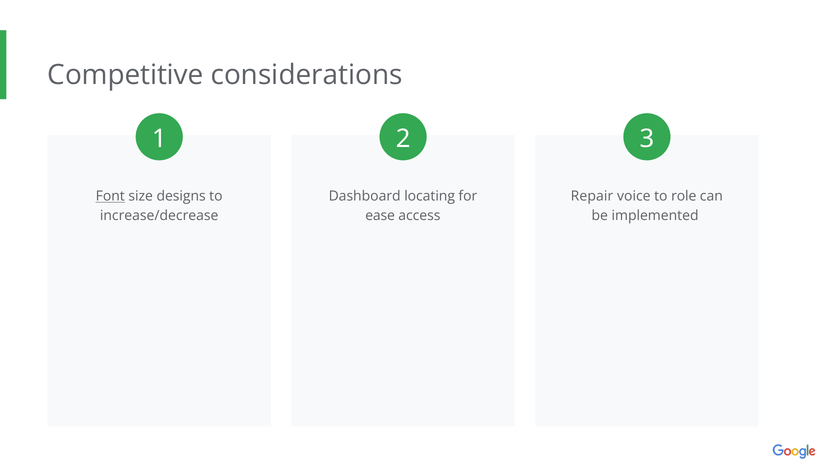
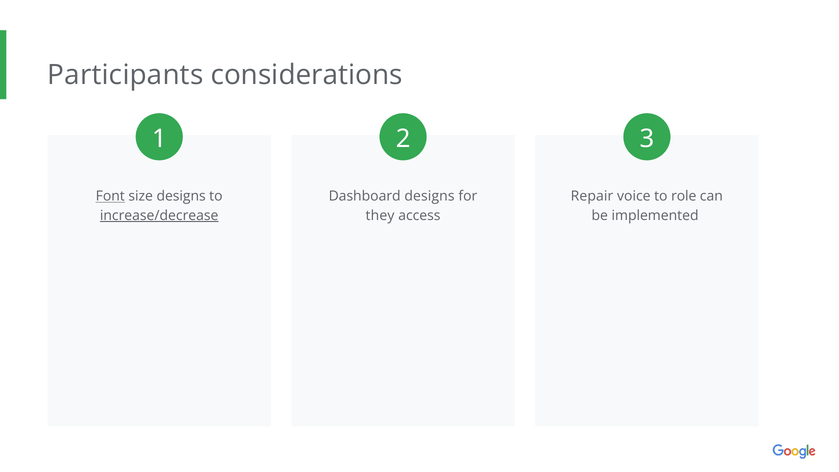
Competitive: Competitive -> Participants
Dashboard locating: locating -> designs
increase/decrease underline: none -> present
ease: ease -> they
